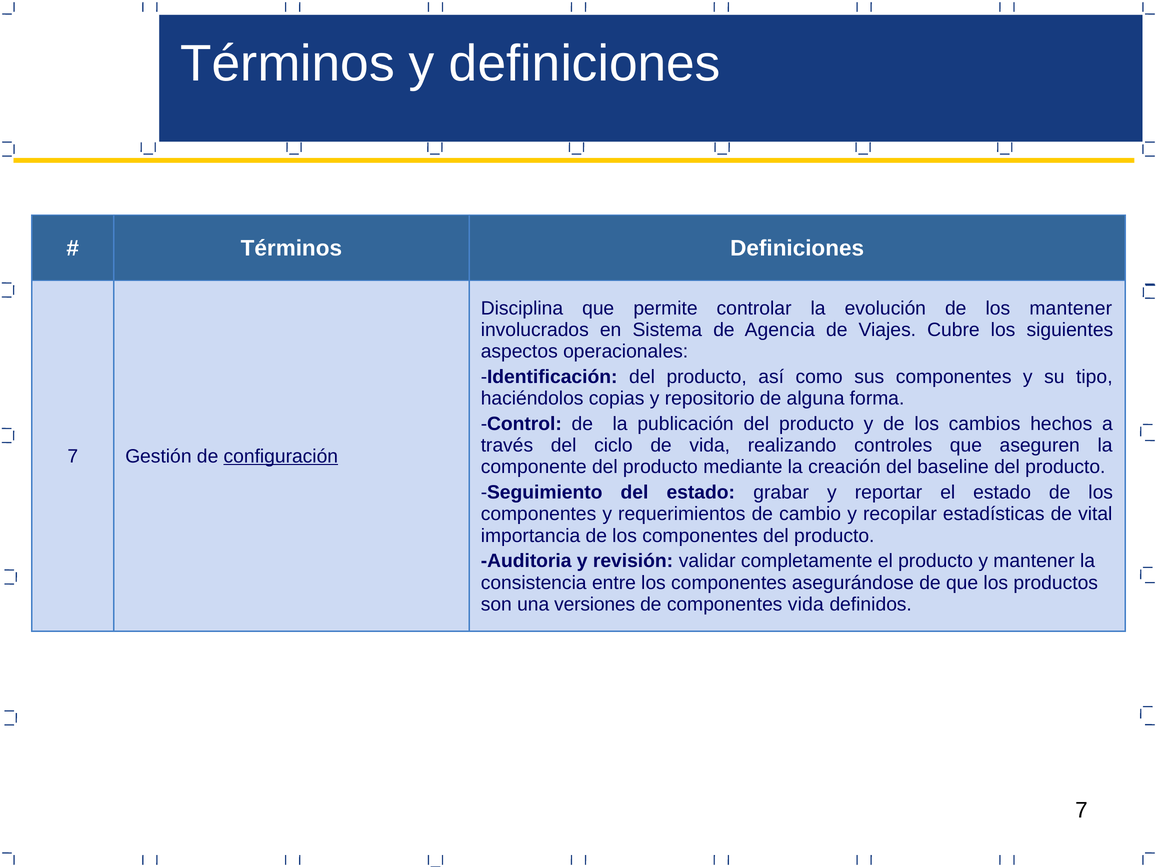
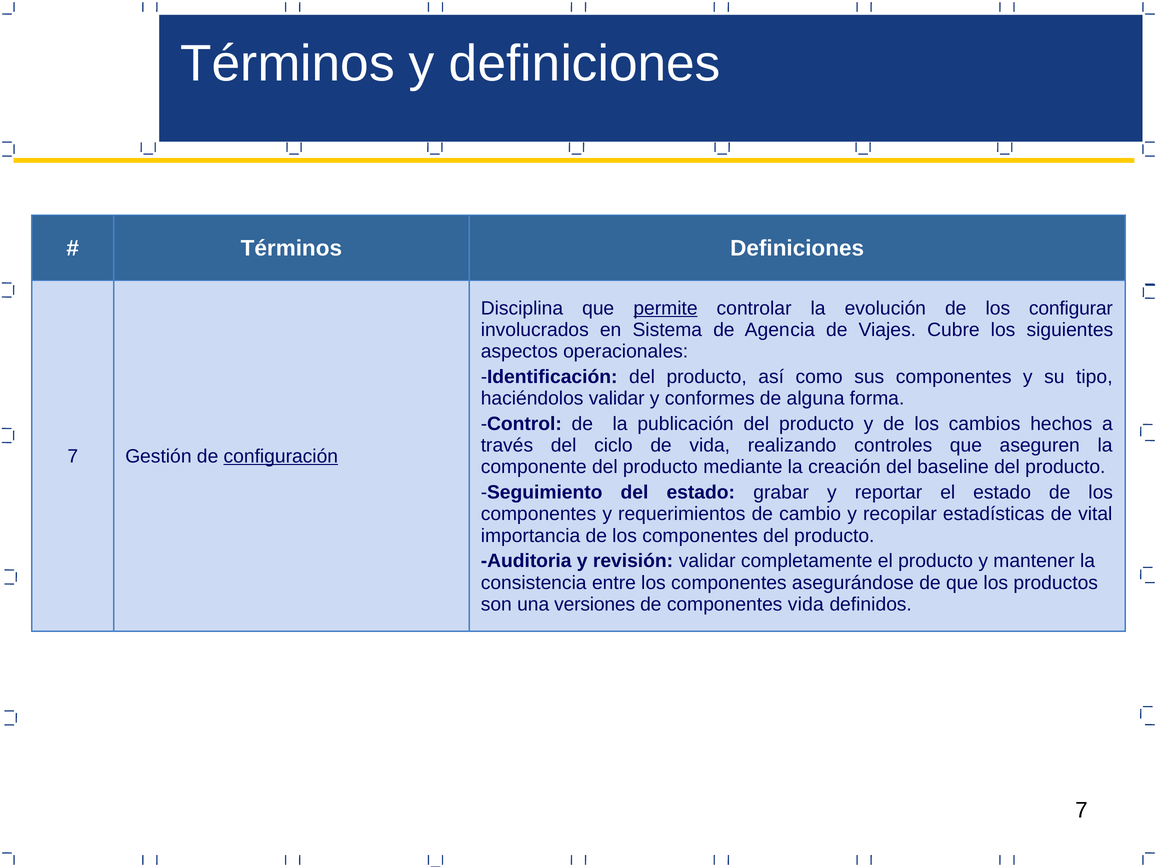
permite underline: none -> present
los mantener: mantener -> configurar
haciéndolos copias: copias -> validar
repositorio: repositorio -> conformes
